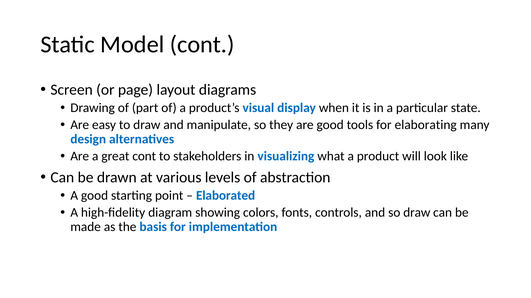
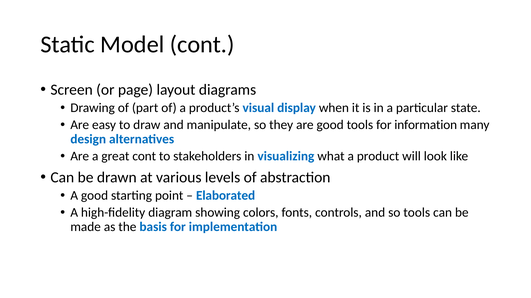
elaborating: elaborating -> information
so draw: draw -> tools
